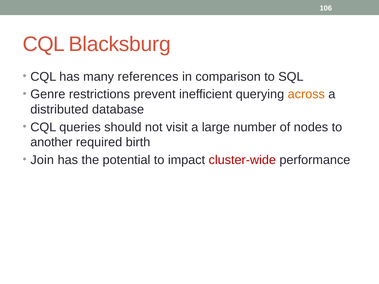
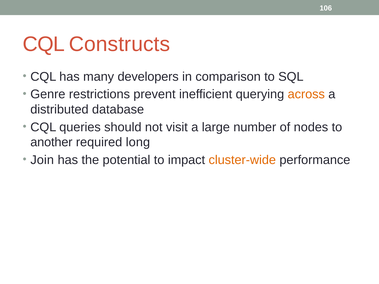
Blacksburg: Blacksburg -> Constructs
references: references -> developers
birth: birth -> long
cluster-wide colour: red -> orange
